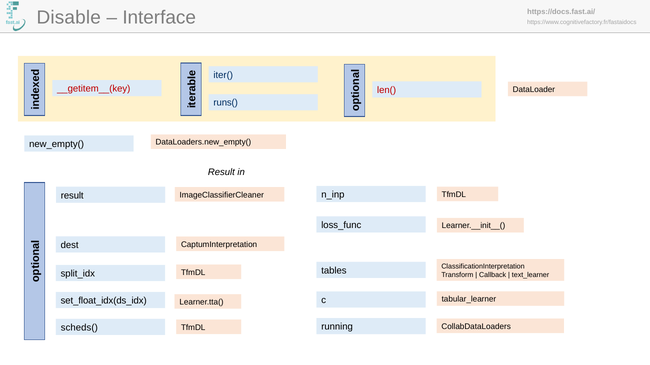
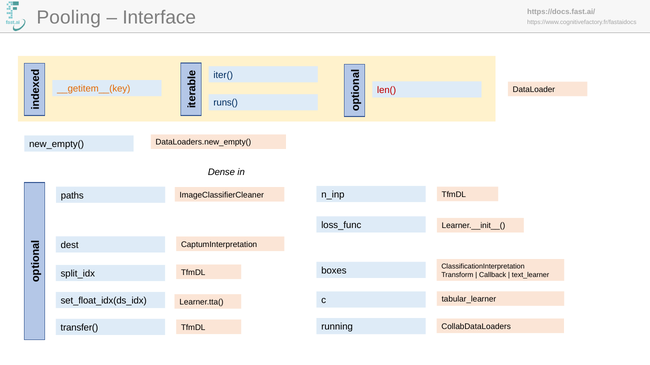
Disable: Disable -> Pooling
__getitem__(key colour: red -> orange
Result at (221, 172): Result -> Dense
result at (72, 196): result -> paths
tables: tables -> boxes
scheds(: scheds( -> transfer(
